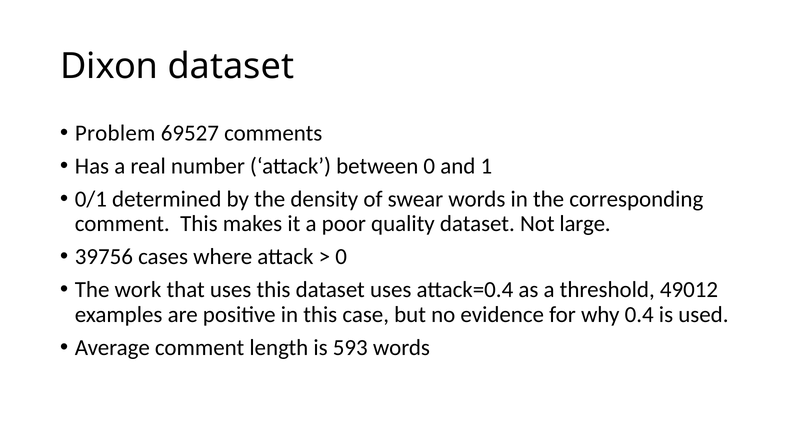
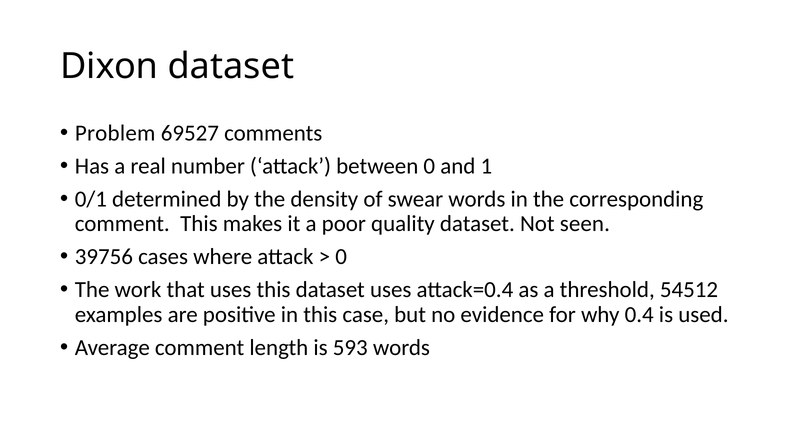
large: large -> seen
49012: 49012 -> 54512
